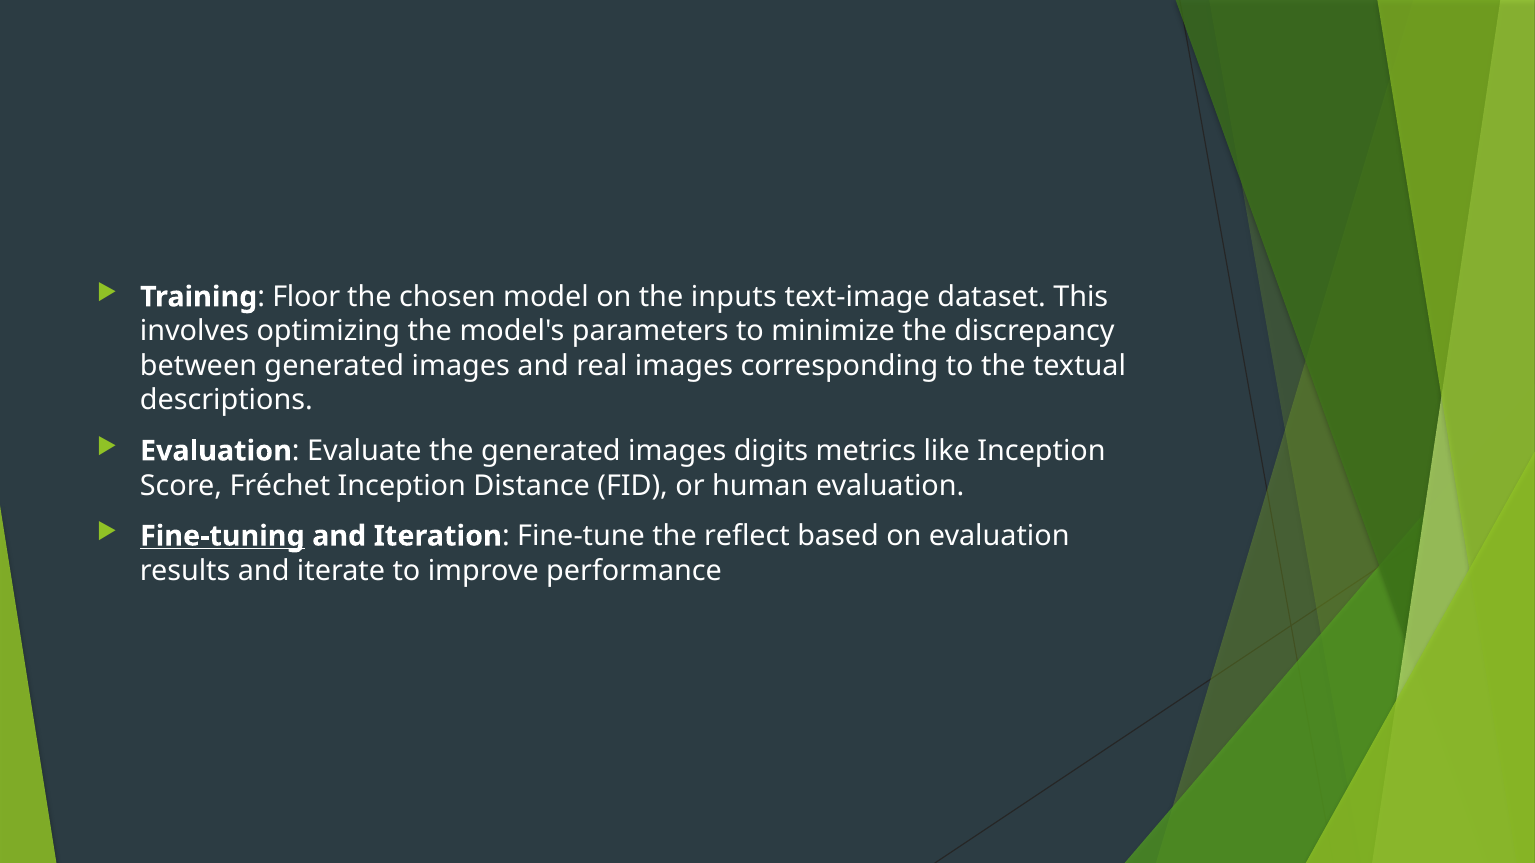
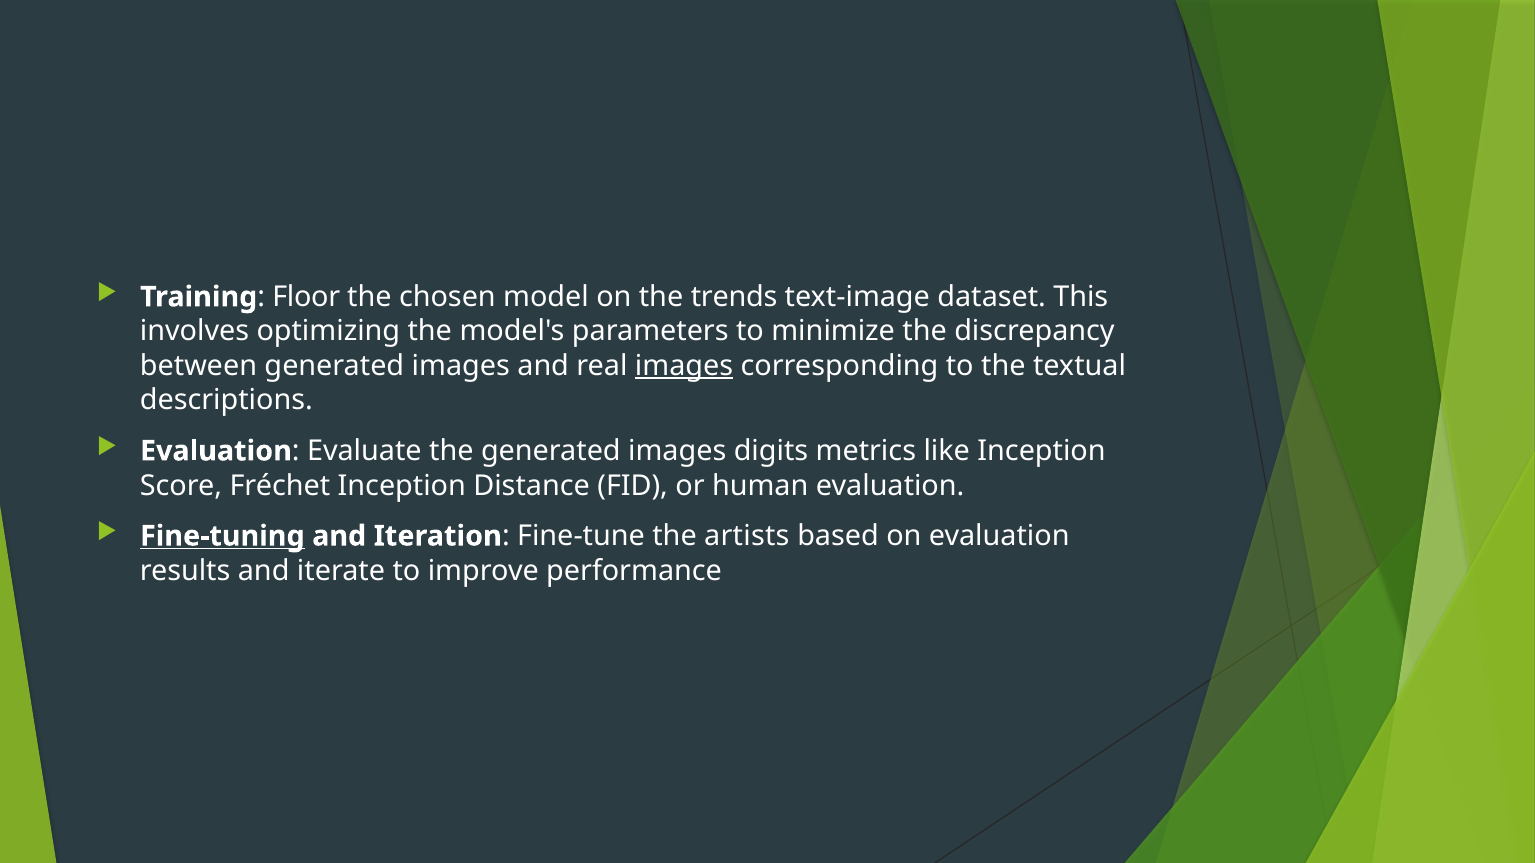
inputs: inputs -> trends
images at (684, 366) underline: none -> present
reflect: reflect -> artists
